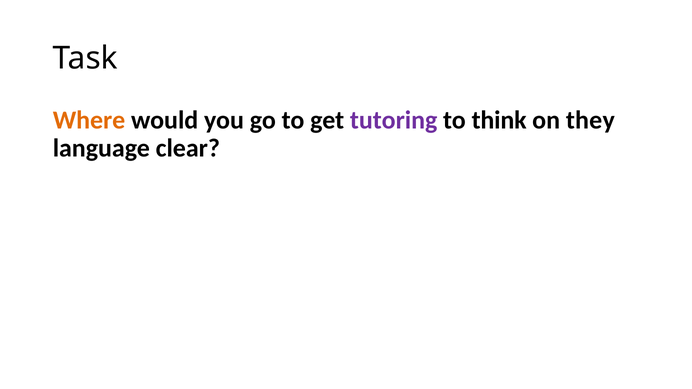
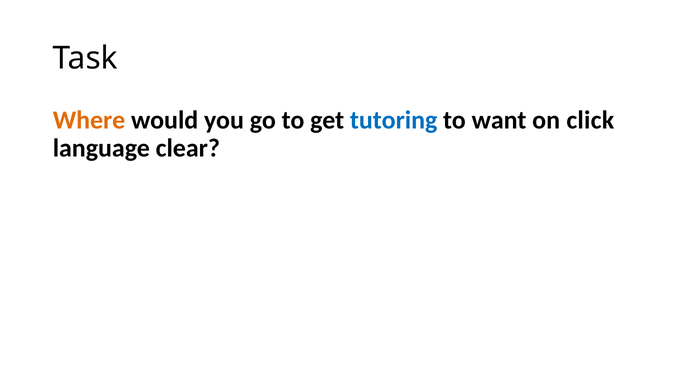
tutoring colour: purple -> blue
think: think -> want
they: they -> click
